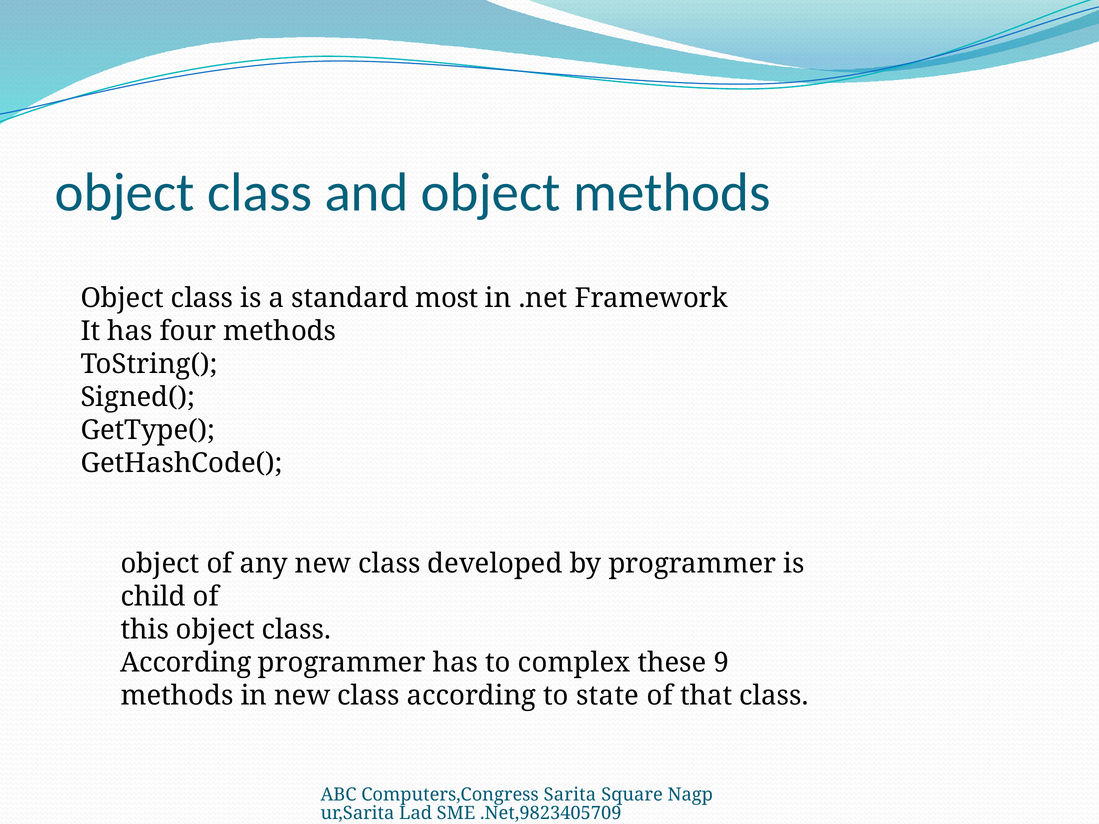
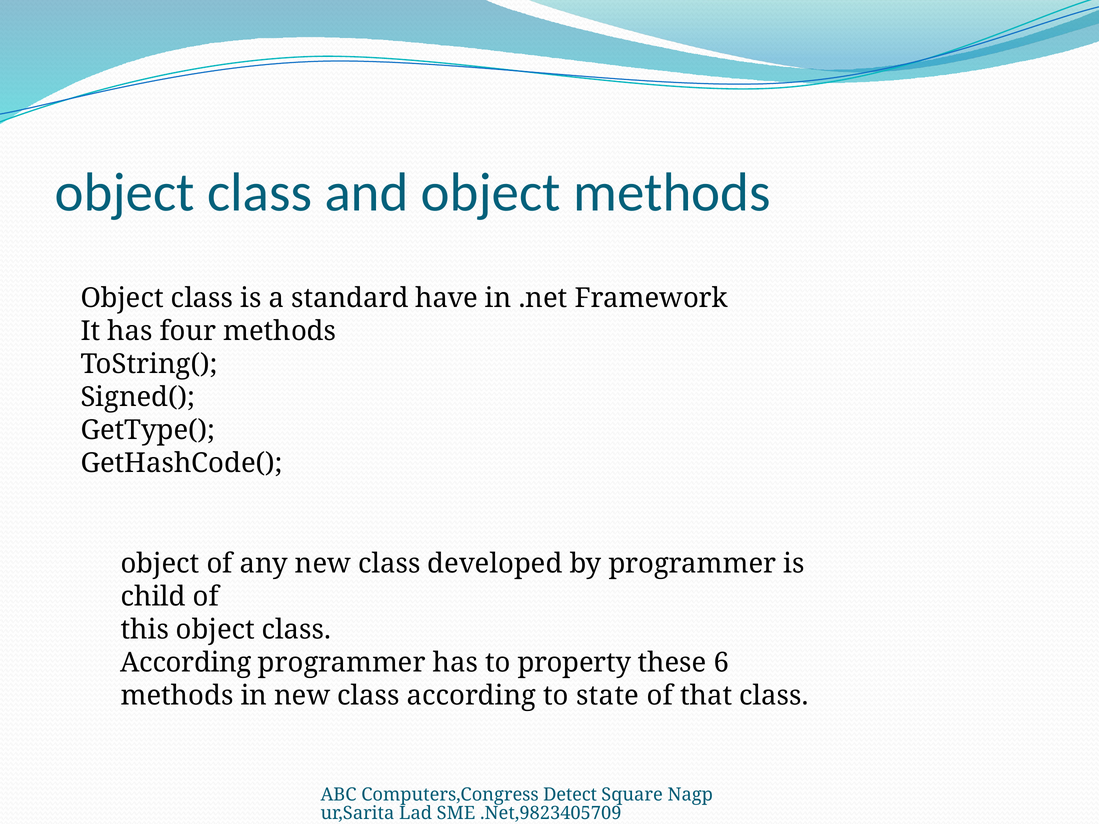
most: most -> have
complex: complex -> property
9: 9 -> 6
Sarita: Sarita -> Detect
